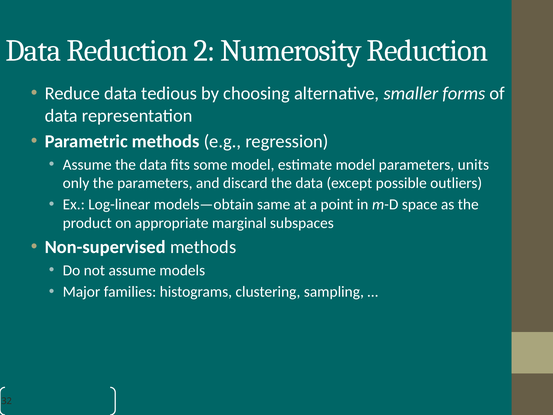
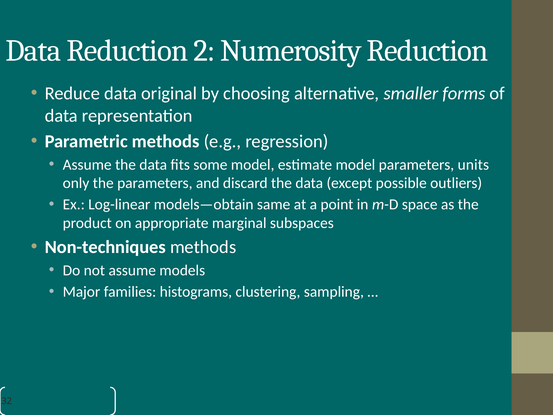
tedious: tedious -> original
Non-supervised: Non-supervised -> Non-techniques
